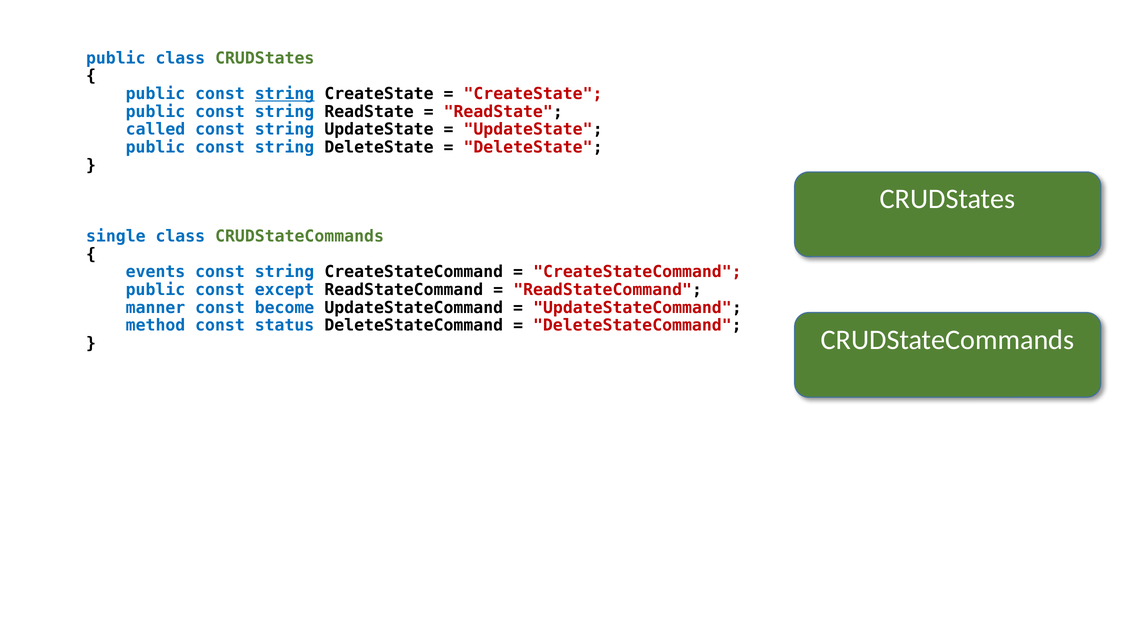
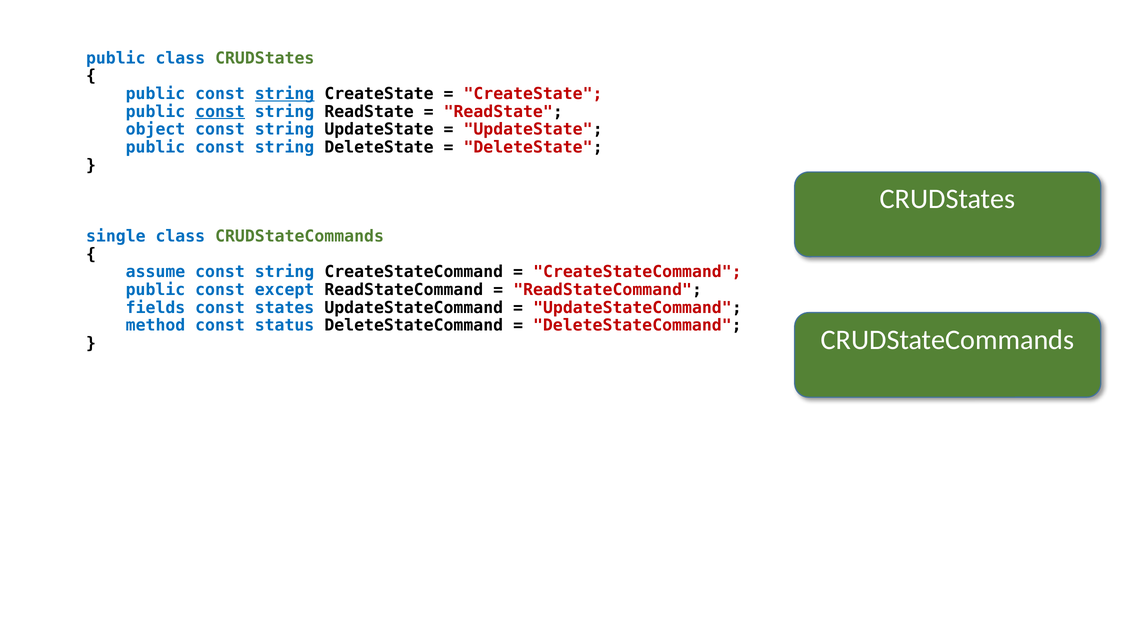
const at (220, 112) underline: none -> present
called: called -> object
events: events -> assume
manner: manner -> fields
become: become -> states
